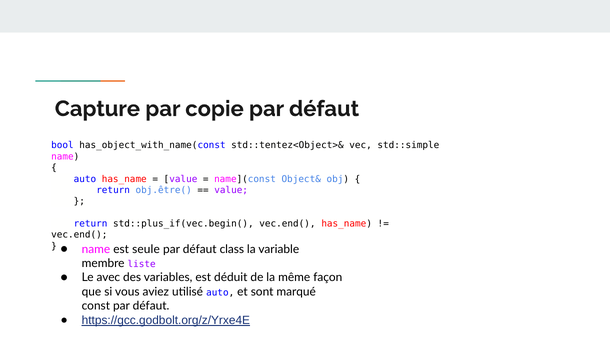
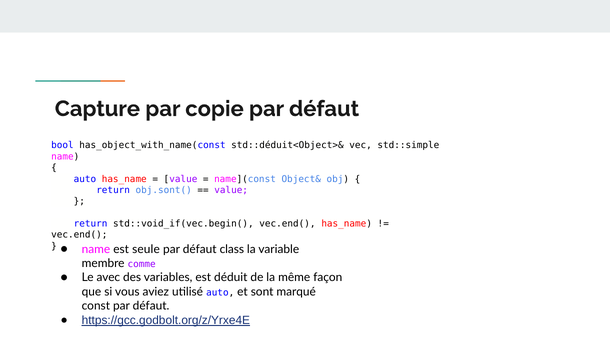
std::tentez<Object>&: std::tentez<Object>& -> std::déduit<Object>&
obj.être(: obj.être( -> obj.sont(
std::plus_if(vec.begin(: std::plus_if(vec.begin( -> std::void_if(vec.begin(
liste: liste -> comme
